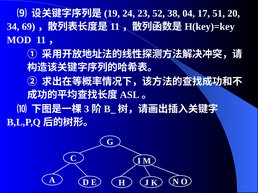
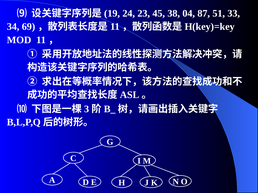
52: 52 -> 45
17: 17 -> 87
20: 20 -> 33
